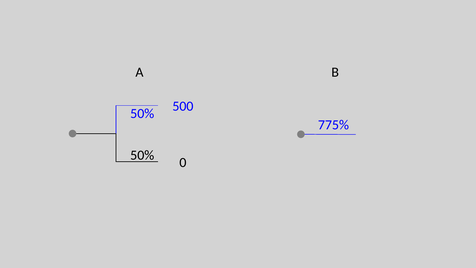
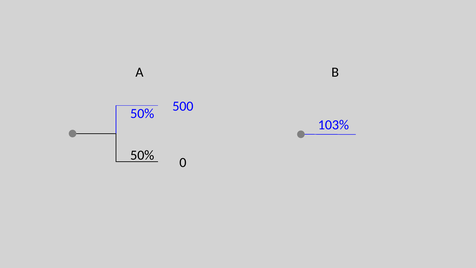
775%: 775% -> 103%
